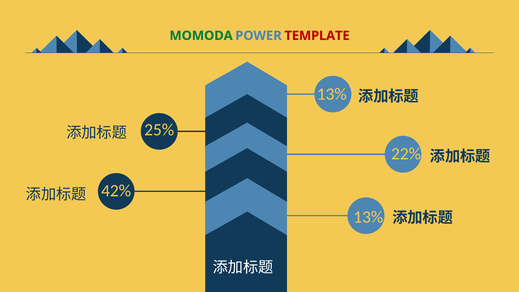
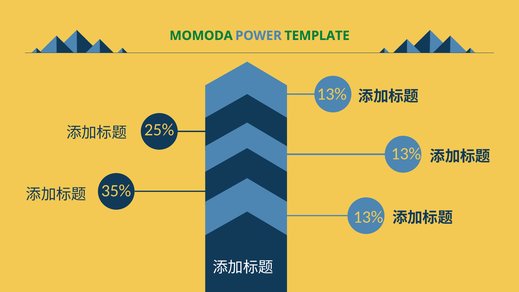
TEMPLATE colour: red -> green
22% at (406, 154): 22% -> 13%
42%: 42% -> 35%
